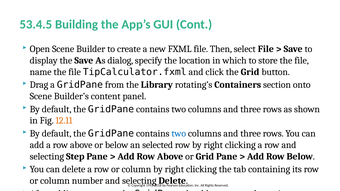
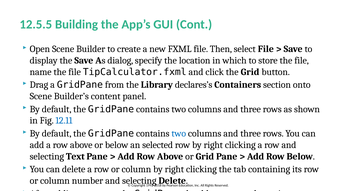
53.4.5: 53.4.5 -> 12.5.5
rotating’s: rotating’s -> declares’s
12.11 at (64, 121) colour: orange -> blue
Step: Step -> Text
